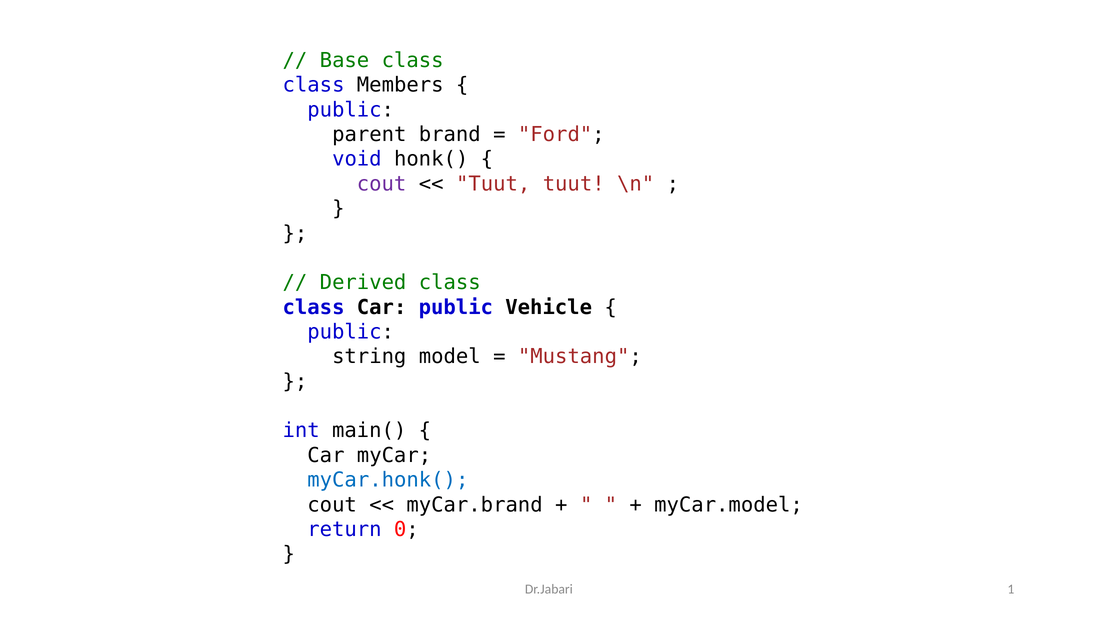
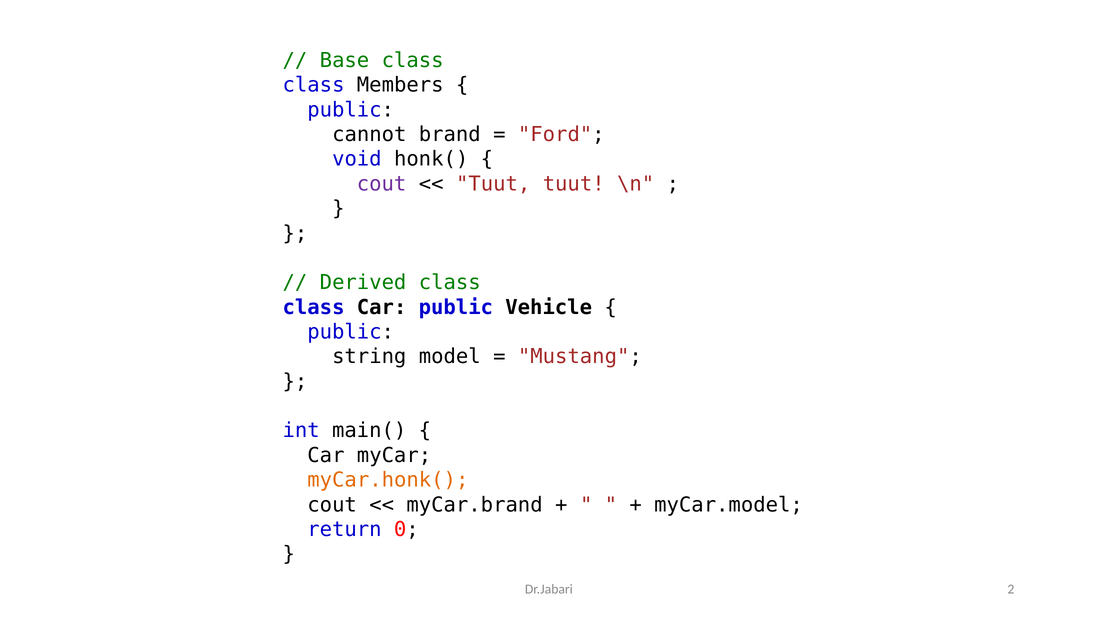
parent: parent -> cannot
myCar.honk( colour: blue -> orange
1: 1 -> 2
